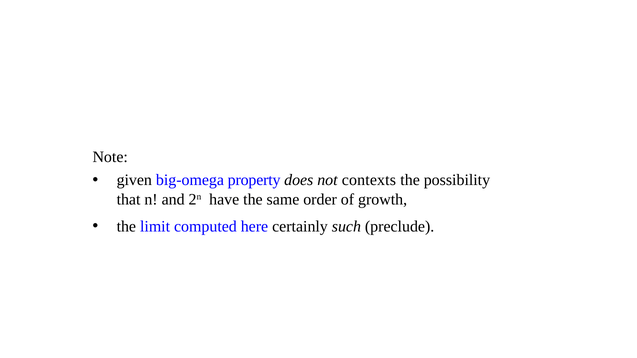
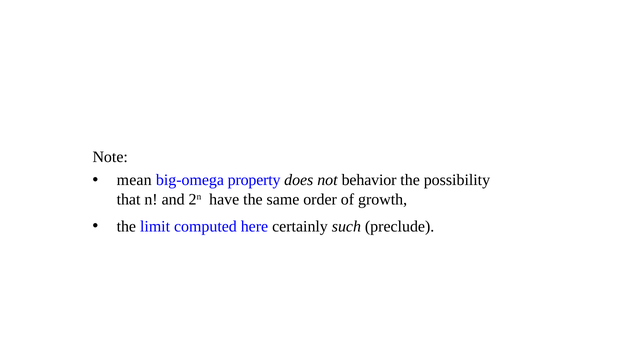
given: given -> mean
contexts: contexts -> behavior
